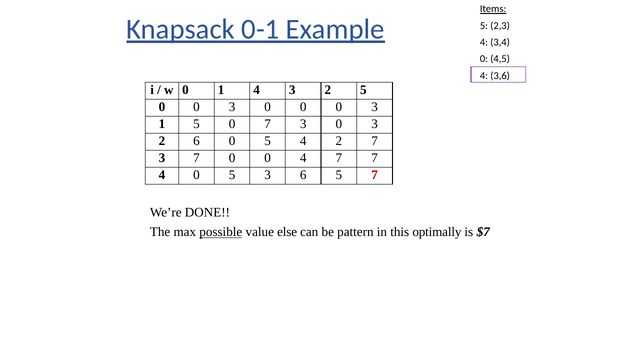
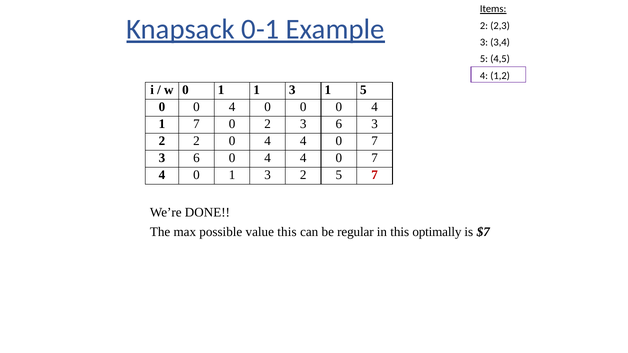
5 at (484, 26): 5 -> 2
4 at (484, 42): 4 -> 3
0 at (484, 59): 0 -> 5
3,6: 3,6 -> 1,2
1 4: 4 -> 1
2 at (328, 90): 2 -> 1
3 at (232, 107): 3 -> 4
0 0 0 3: 3 -> 4
1 5: 5 -> 7
0 7: 7 -> 2
0 at (339, 124): 0 -> 6
2 6: 6 -> 2
5 at (268, 141): 5 -> 4
2 at (339, 141): 2 -> 0
7 at (196, 158): 7 -> 6
0 at (268, 158): 0 -> 4
7 at (339, 158): 7 -> 0
4 0 5: 5 -> 1
6 at (303, 175): 6 -> 2
possible underline: present -> none
value else: else -> this
pattern: pattern -> regular
